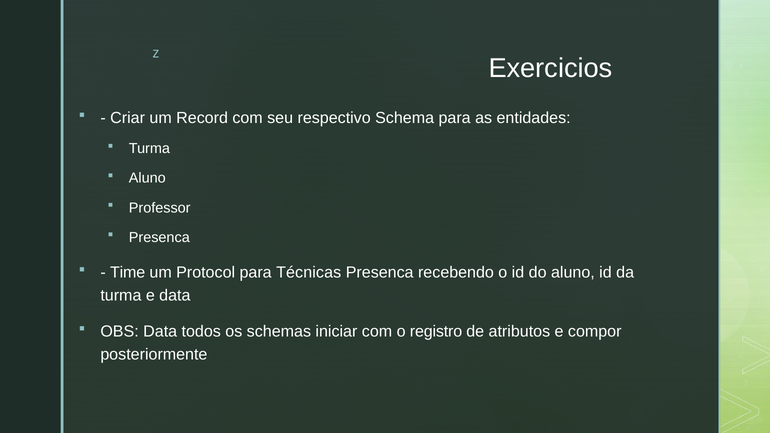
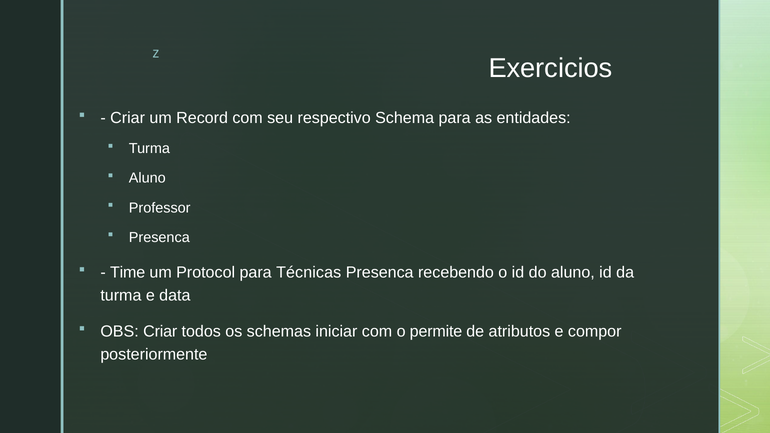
OBS Data: Data -> Criar
registro: registro -> permite
